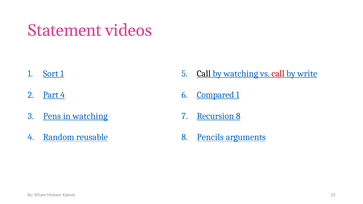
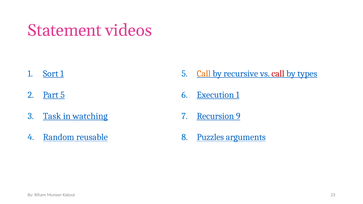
Call at (204, 74) colour: black -> orange
by watching: watching -> recursive
write: write -> types
Part 4: 4 -> 5
Compared: Compared -> Execution
Pens: Pens -> Task
Recursion 8: 8 -> 9
Pencils: Pencils -> Puzzles
